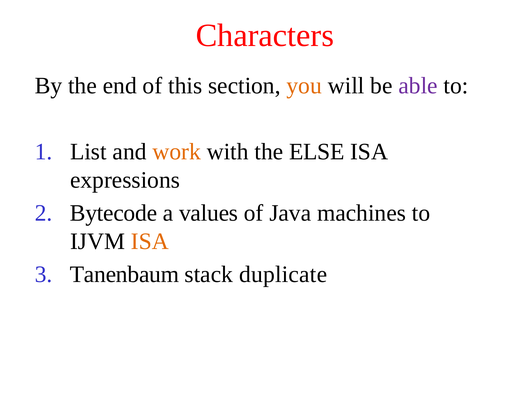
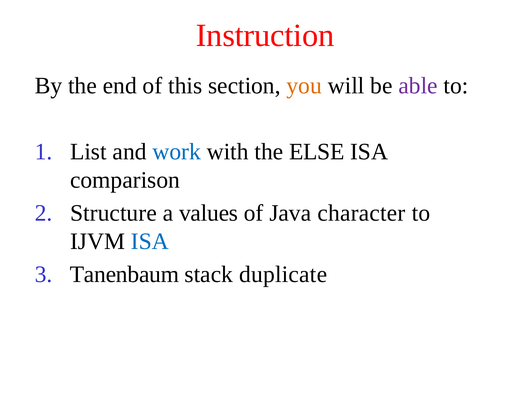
Characters: Characters -> Instruction
work colour: orange -> blue
expressions: expressions -> comparison
Bytecode: Bytecode -> Structure
machines: machines -> character
ISA at (150, 241) colour: orange -> blue
